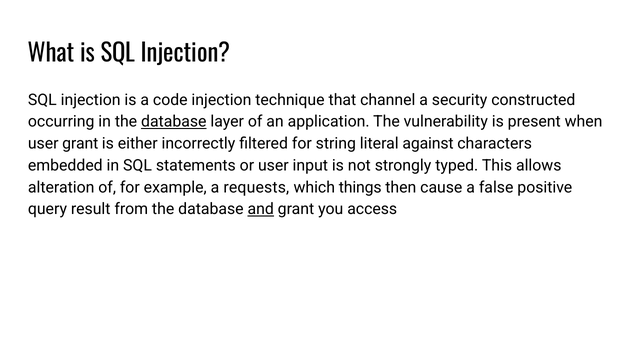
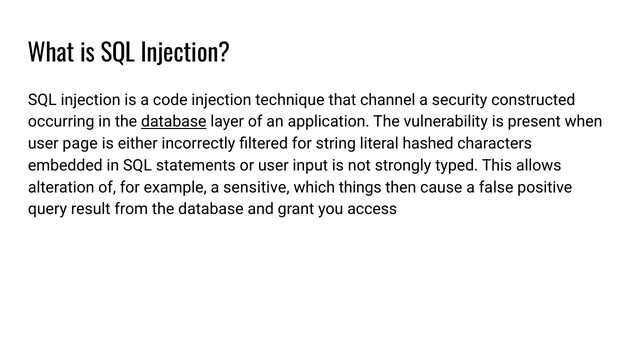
user grant: grant -> page
against: against -> hashed
requests: requests -> sensitive
and underline: present -> none
